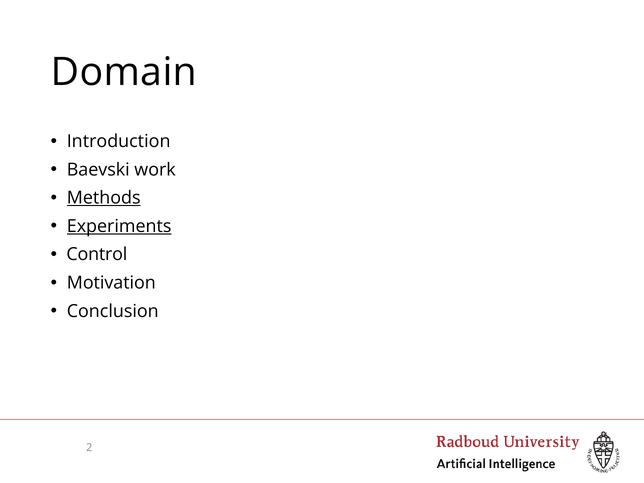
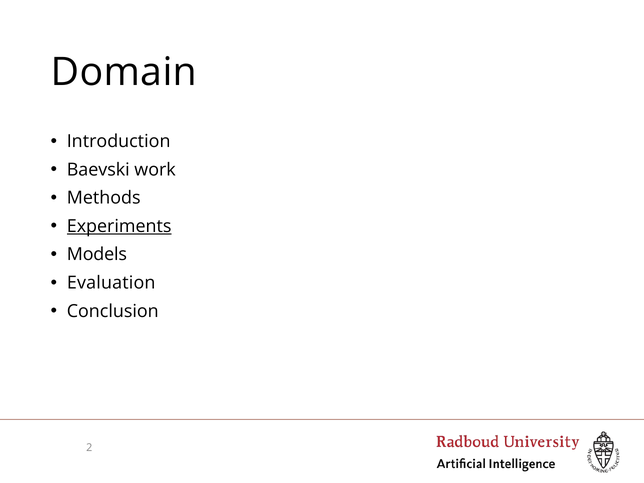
Methods underline: present -> none
Control: Control -> Models
Motivation: Motivation -> Evaluation
